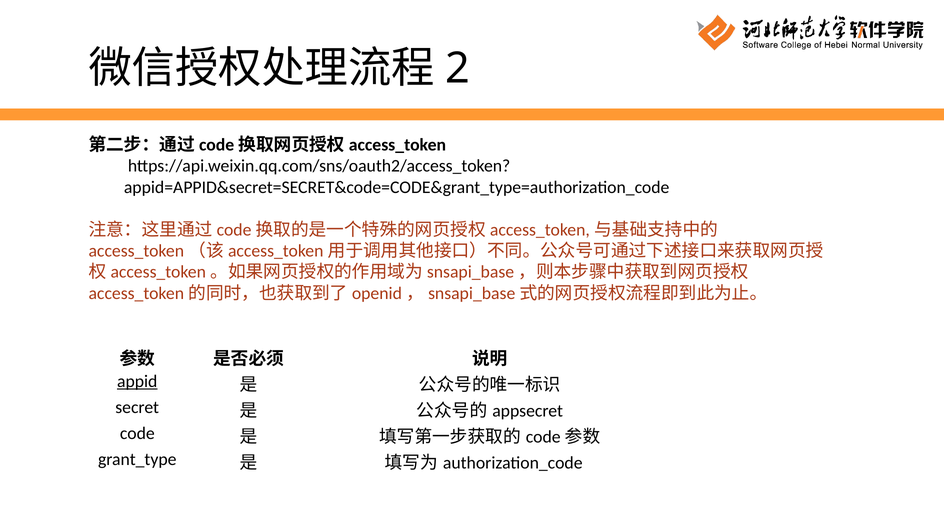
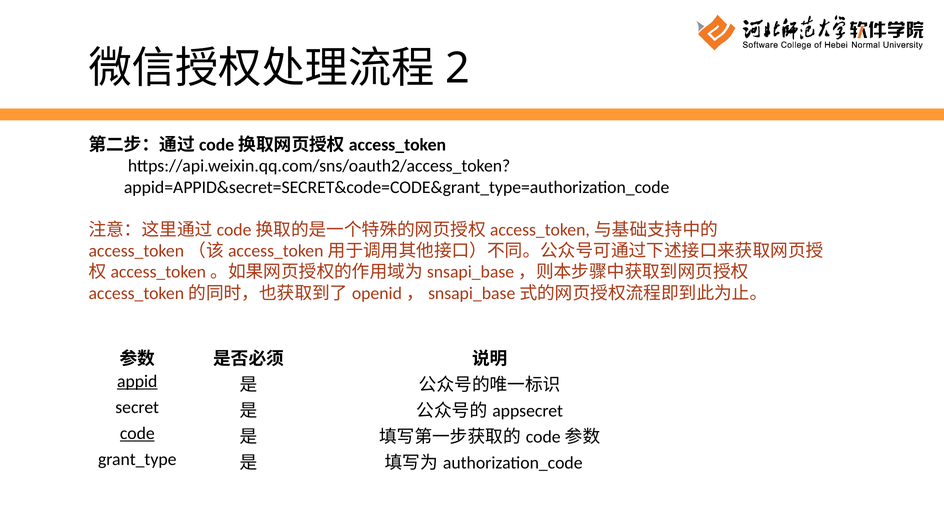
code underline: none -> present
